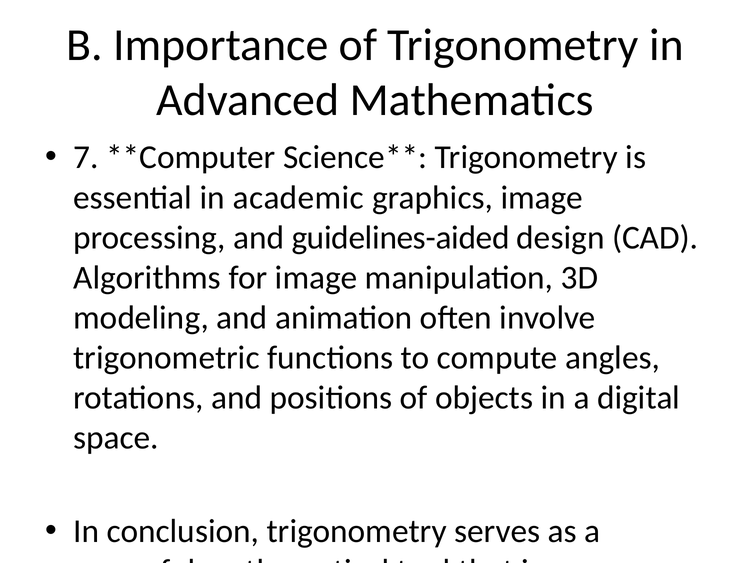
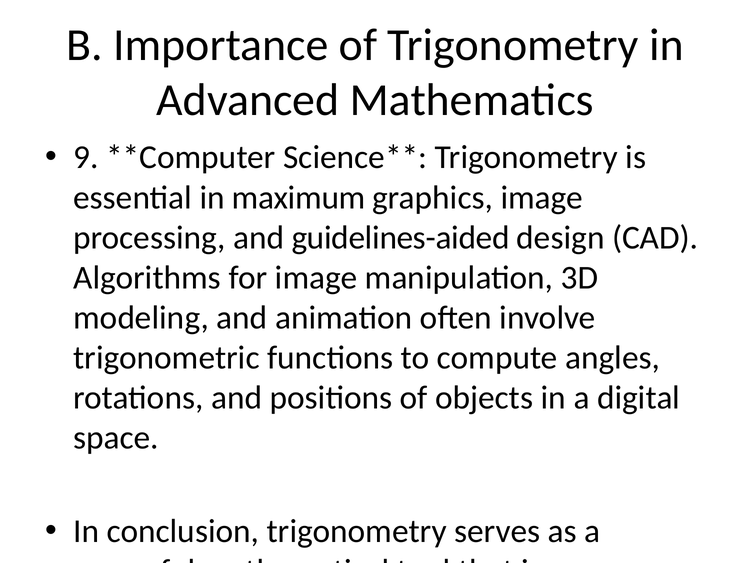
7: 7 -> 9
academic: academic -> maximum
